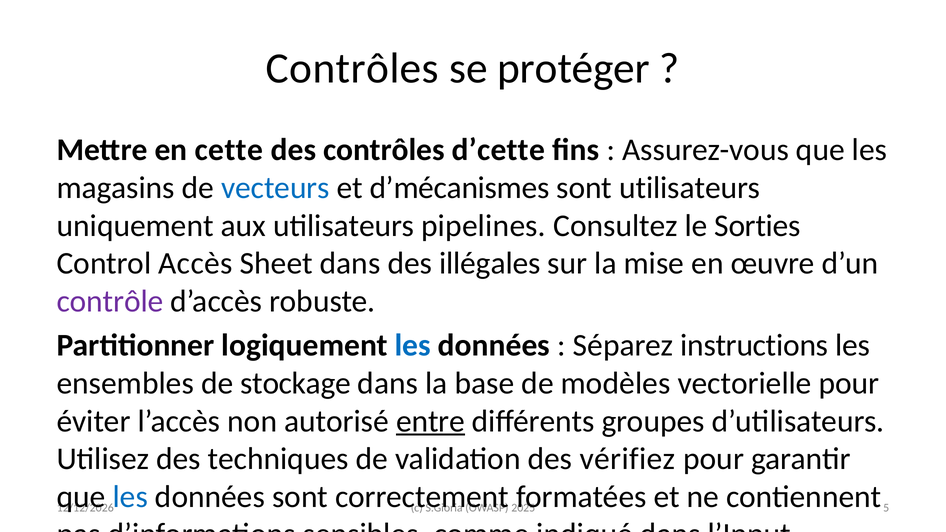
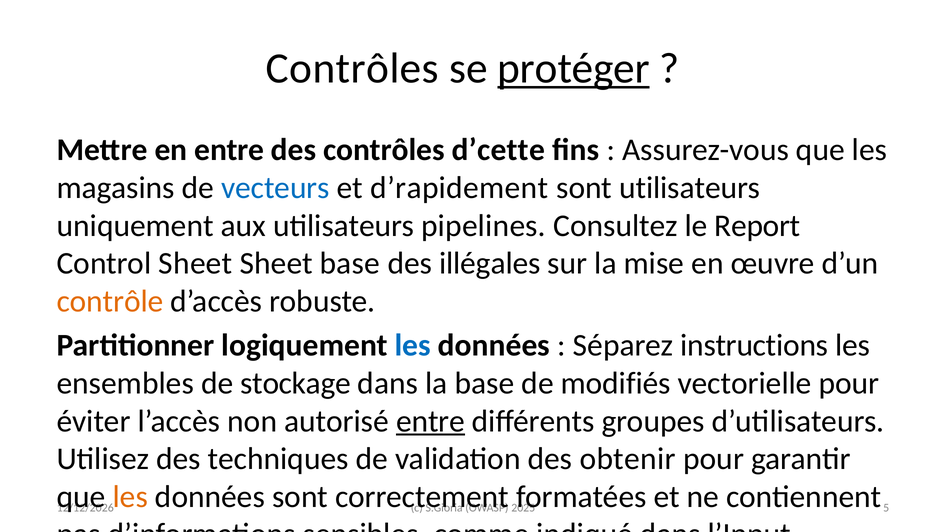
protéger underline: none -> present
en cette: cette -> entre
d’mécanismes: d’mécanismes -> d’rapidement
le Sorties: Sorties -> Report
Control Accès: Accès -> Sheet
Sheet dans: dans -> base
contrôle colour: purple -> orange
de modèles: modèles -> modifiés
des vérifiez: vérifiez -> obtenir
les at (130, 497) colour: blue -> orange
